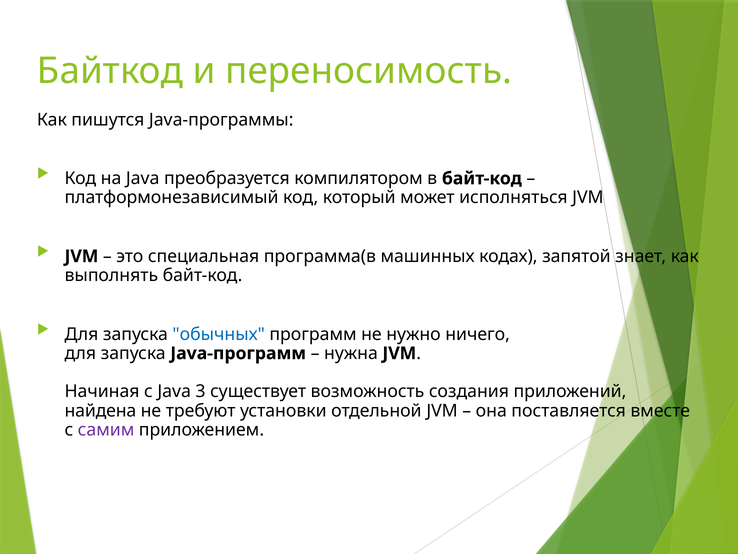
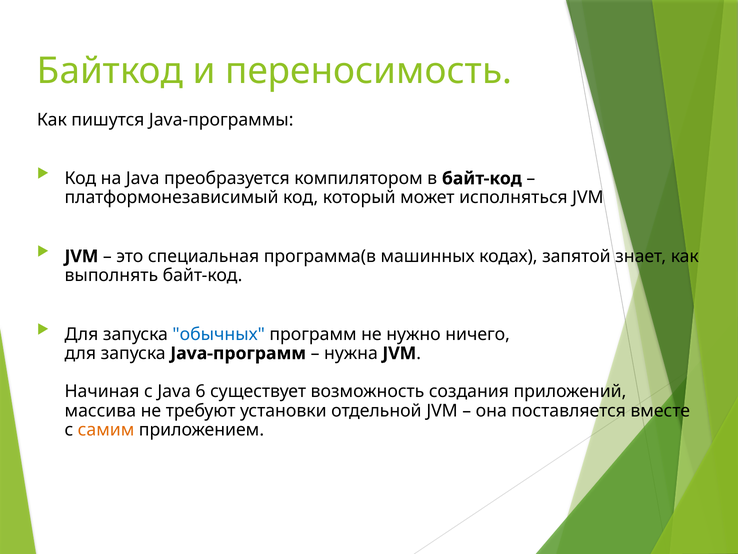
3: 3 -> 6
найдена: найдена -> массива
самим colour: purple -> orange
